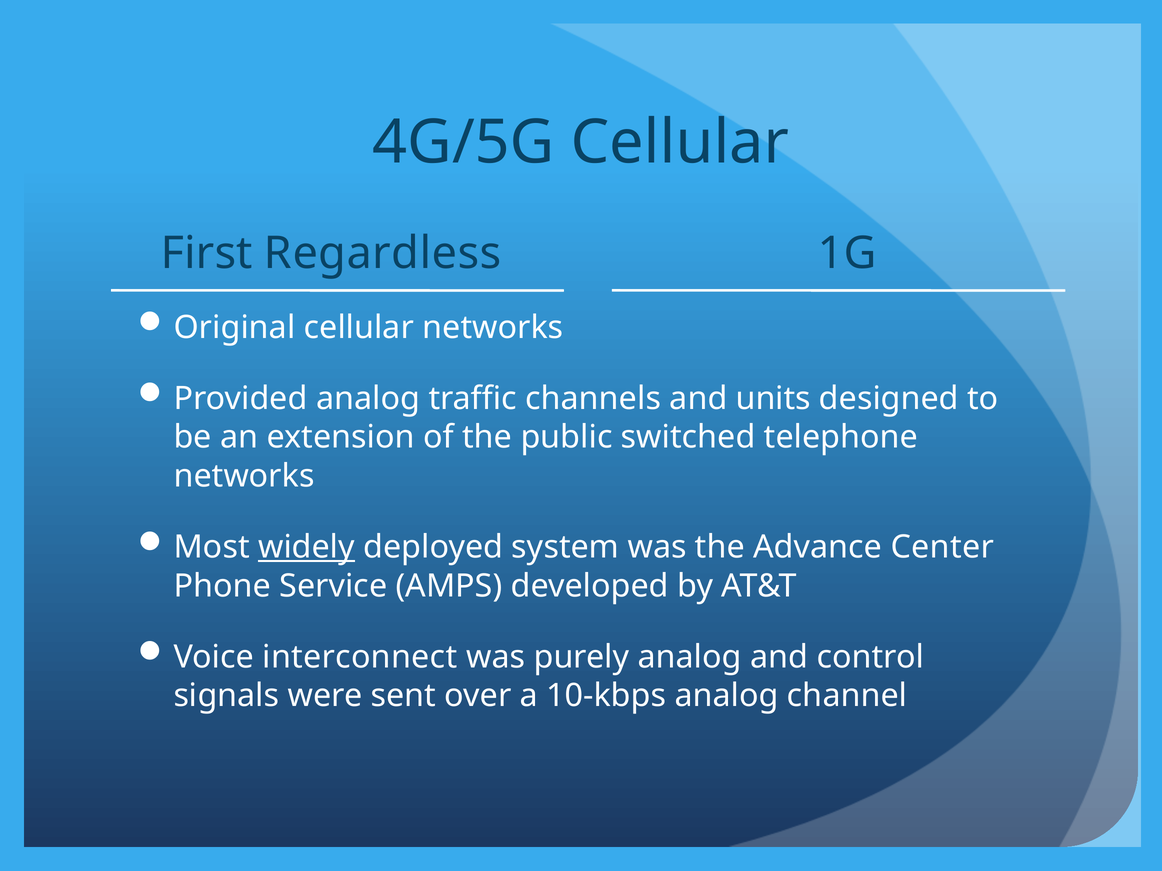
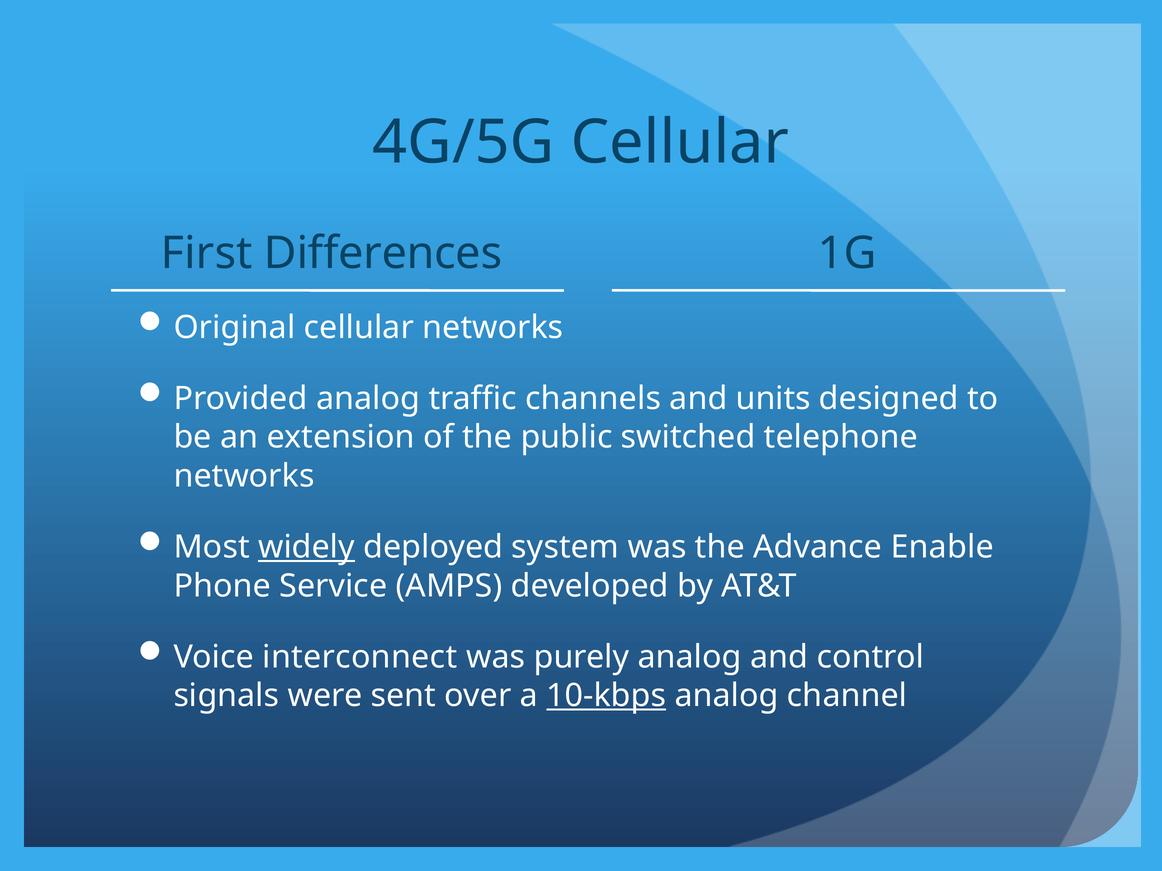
Regardless: Regardless -> Differences
Center: Center -> Enable
10-kbps underline: none -> present
